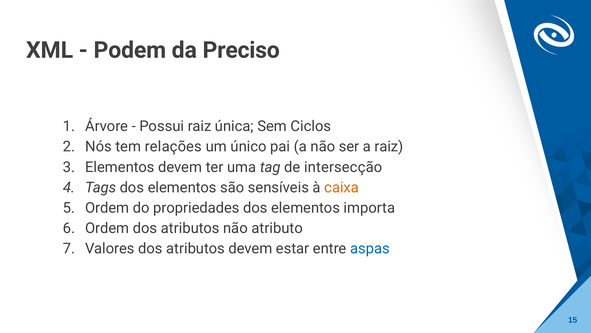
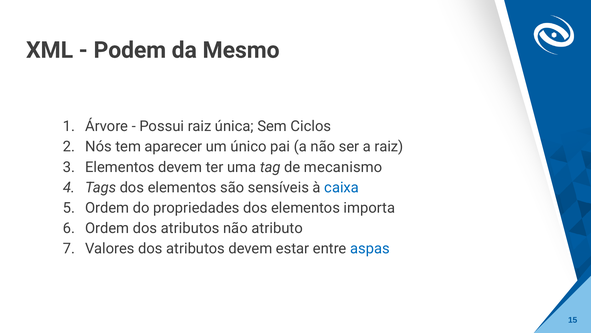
Preciso: Preciso -> Mesmo
relações: relações -> aparecer
intersecção: intersecção -> mecanismo
caixa colour: orange -> blue
